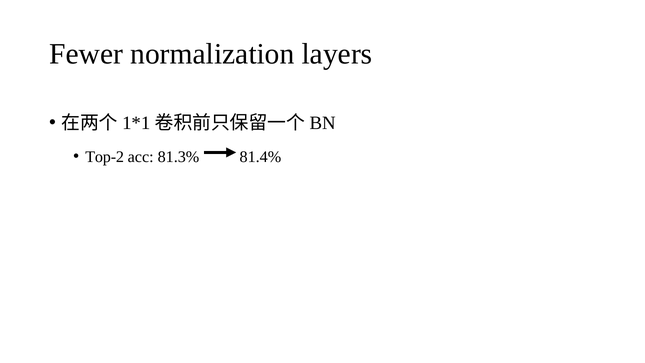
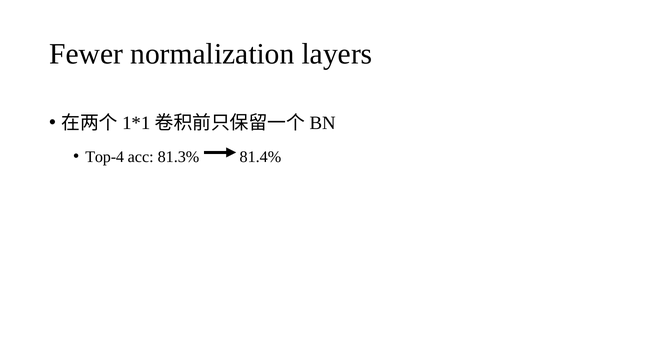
Top-2: Top-2 -> Top-4
